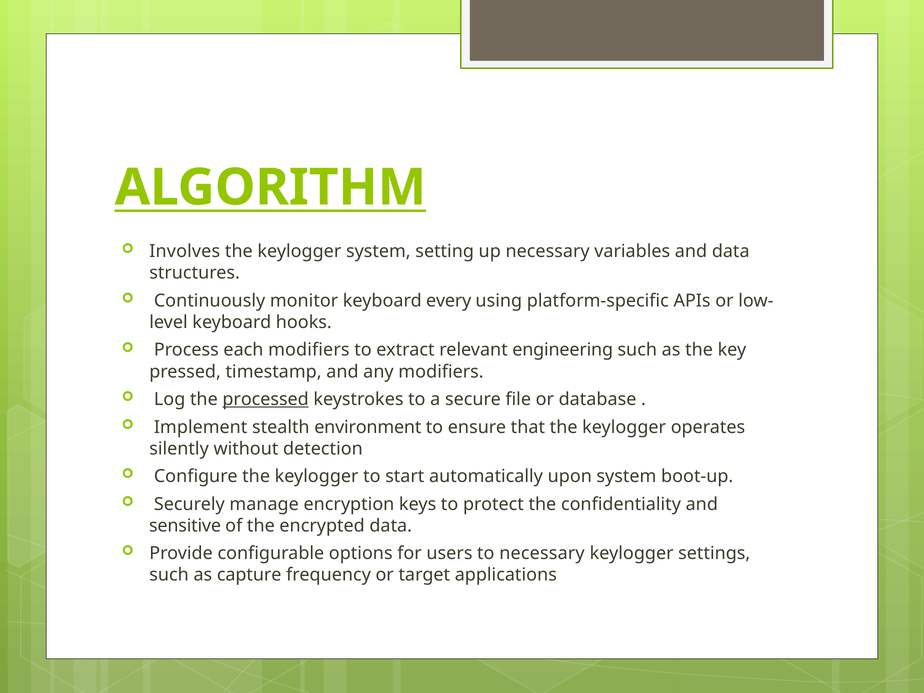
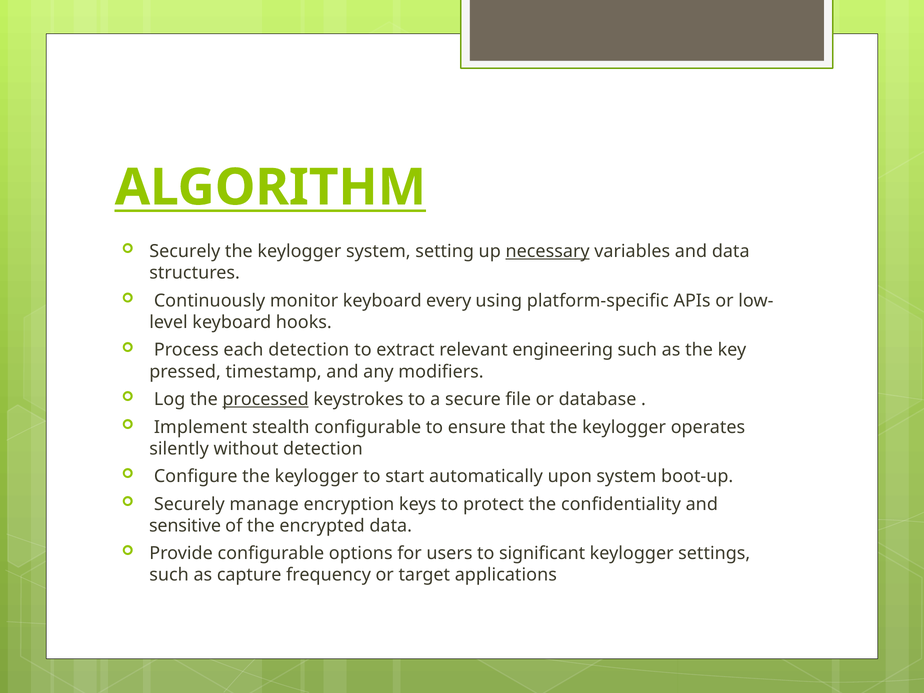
Involves at (185, 251): Involves -> Securely
necessary at (548, 251) underline: none -> present
each modifiers: modifiers -> detection
stealth environment: environment -> configurable
to necessary: necessary -> significant
